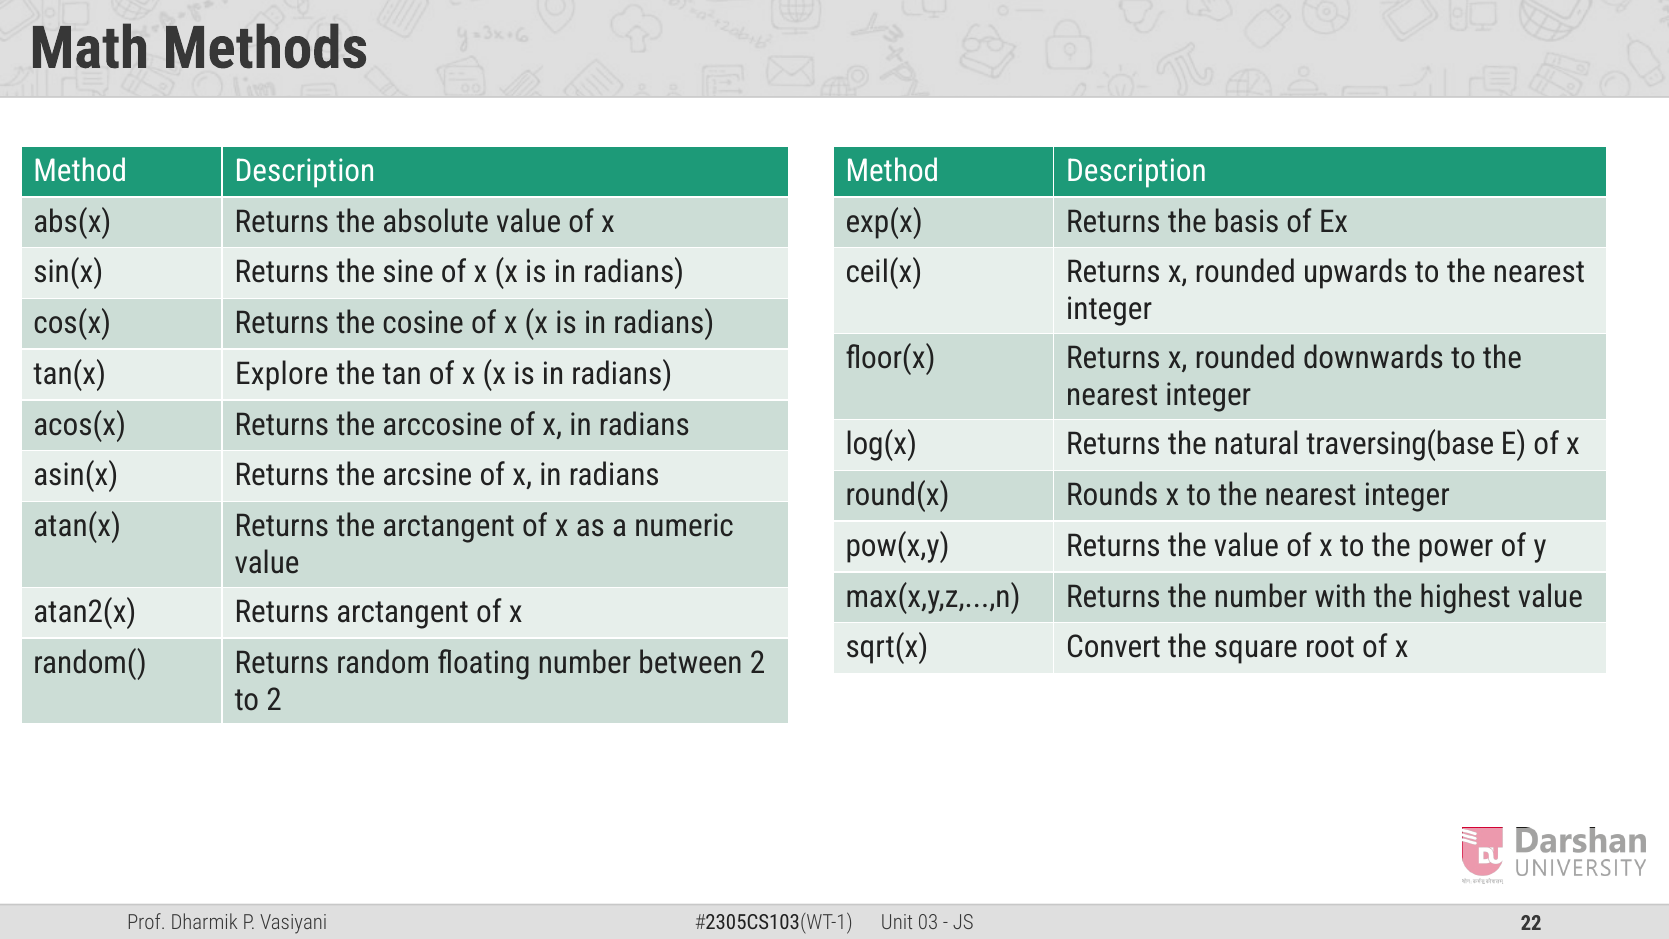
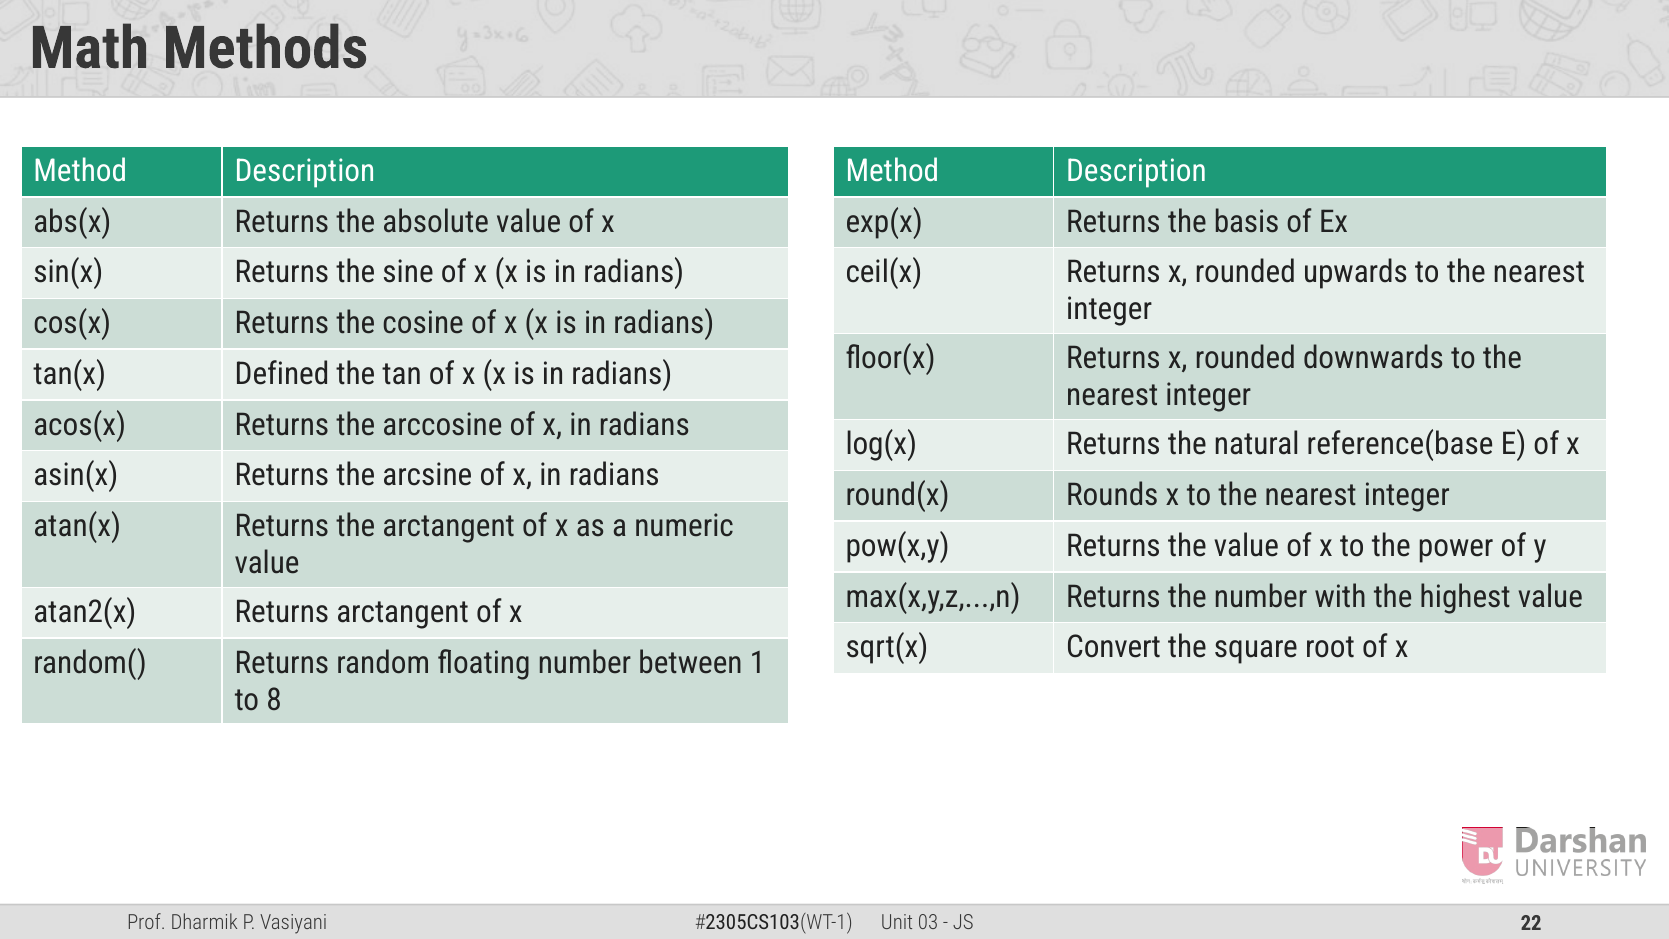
Explore: Explore -> Defined
traversing(base: traversing(base -> reference(base
between 2: 2 -> 1
to 2: 2 -> 8
